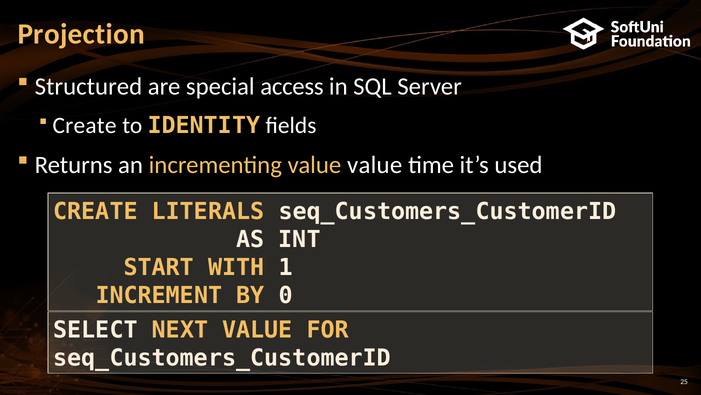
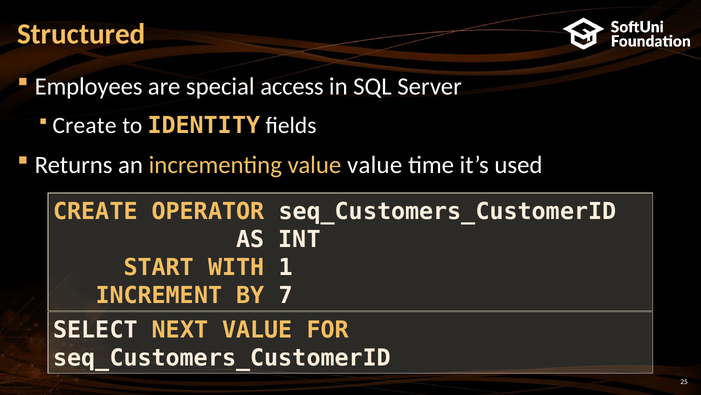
Projection: Projection -> Structured
Structured: Structured -> Employees
LITERALS: LITERALS -> OPERATOR
0: 0 -> 7
